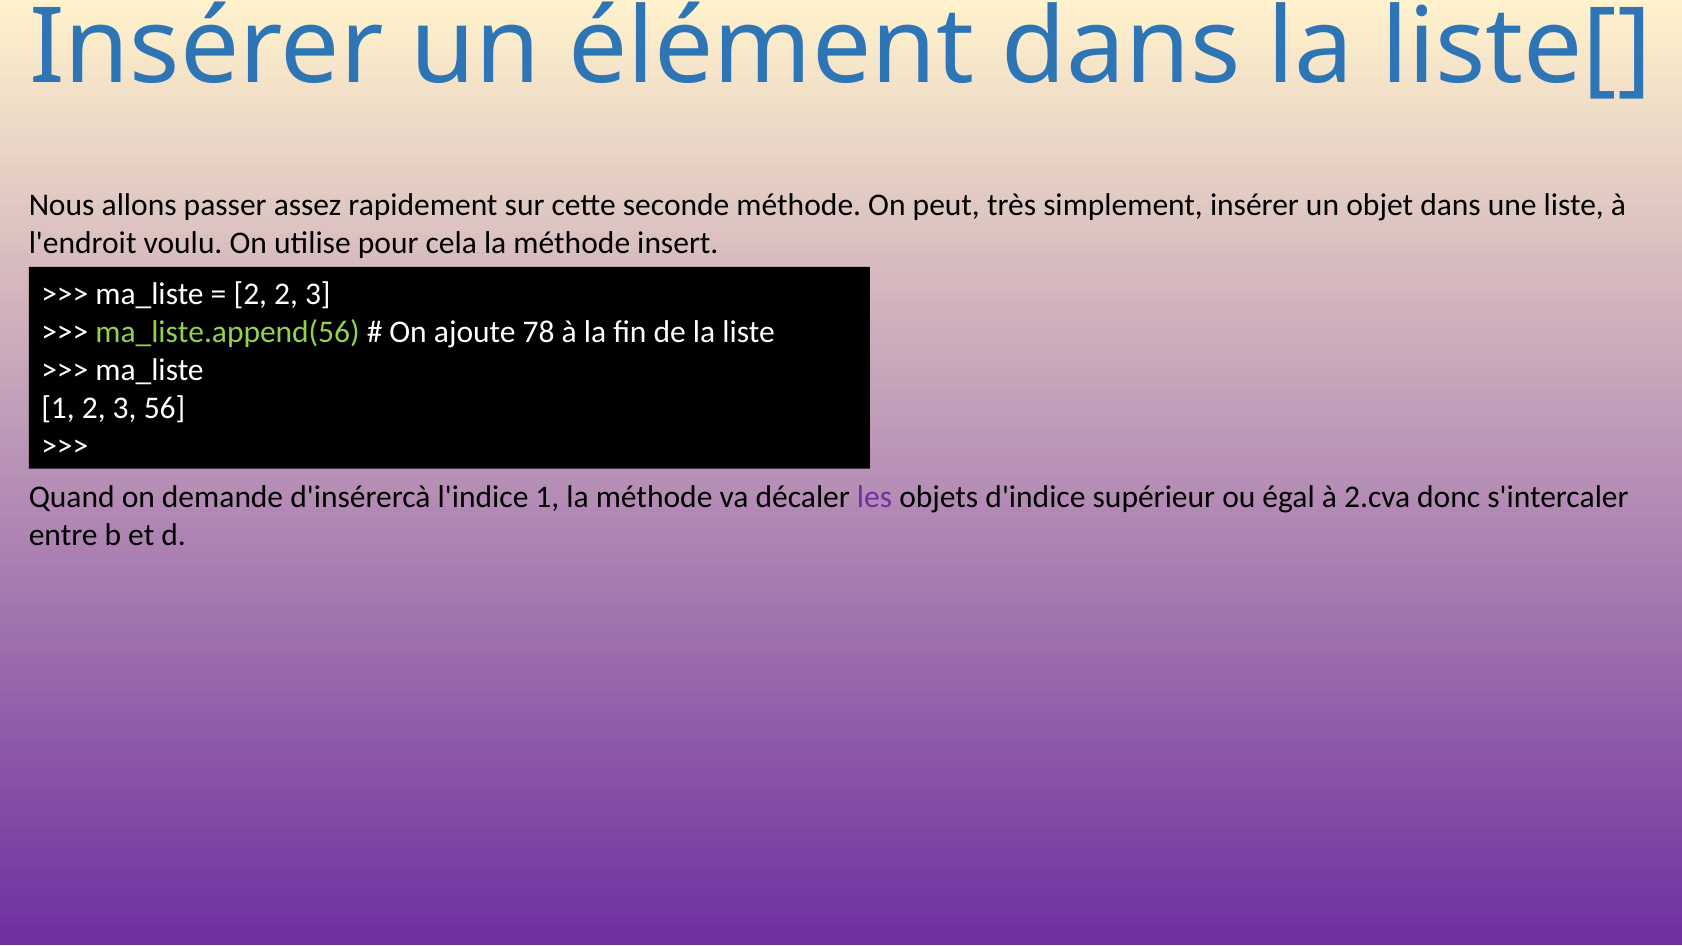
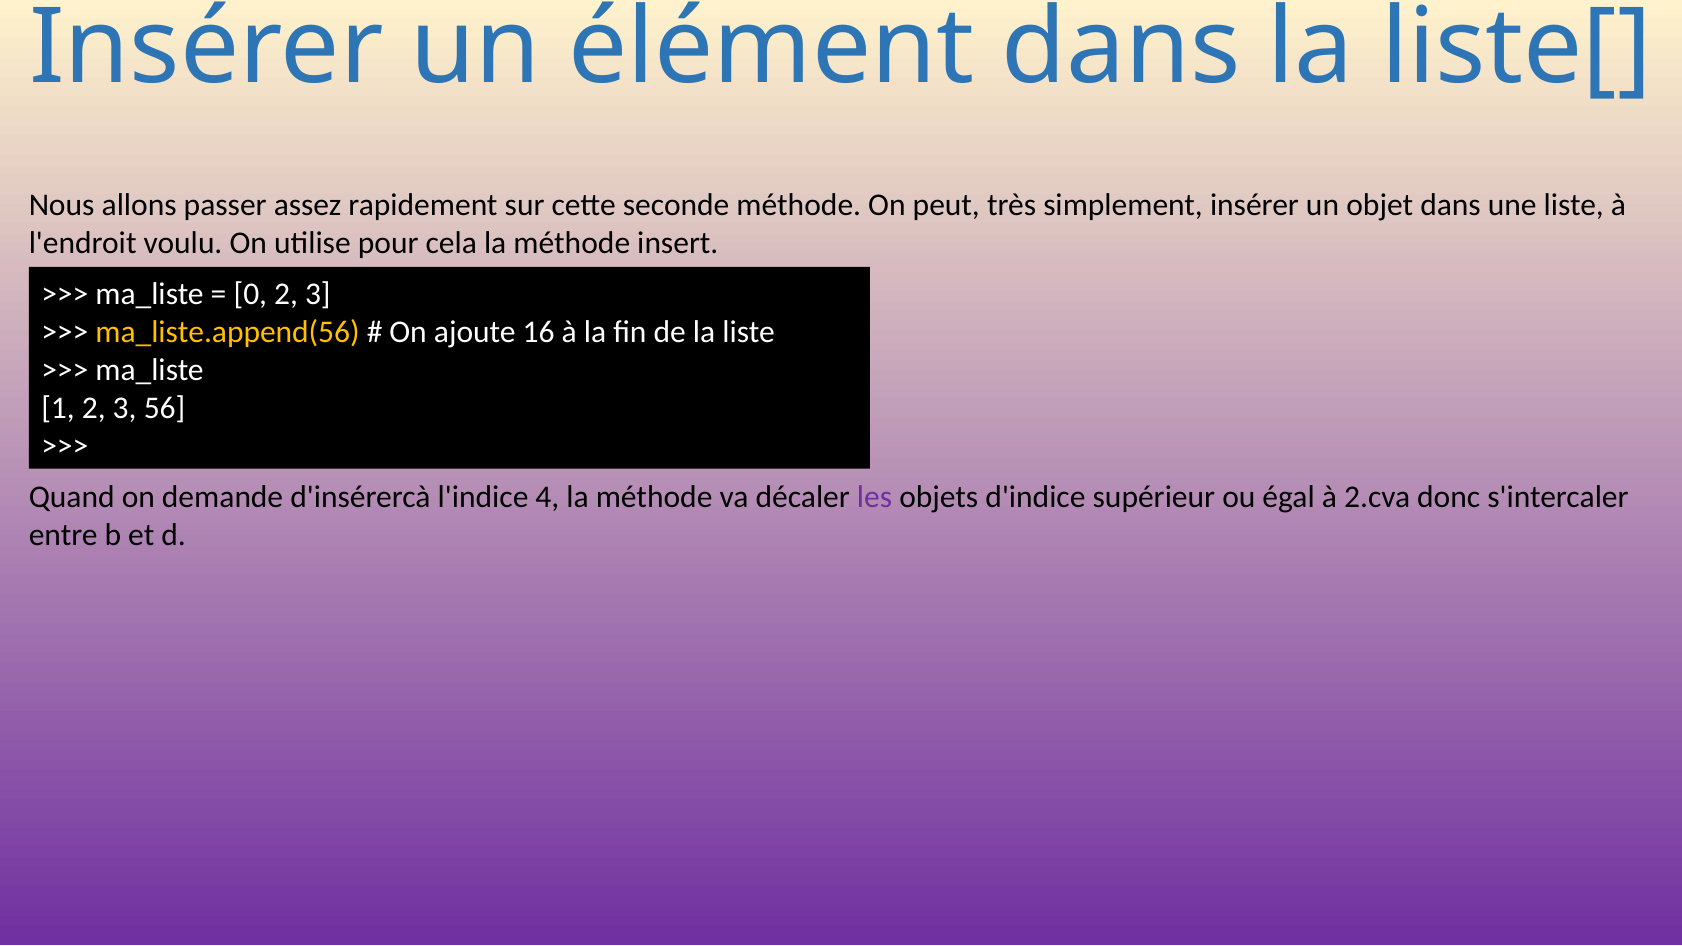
2 at (250, 294): 2 -> 0
ma_liste.append(56 colour: light green -> yellow
78: 78 -> 16
l'indice 1: 1 -> 4
